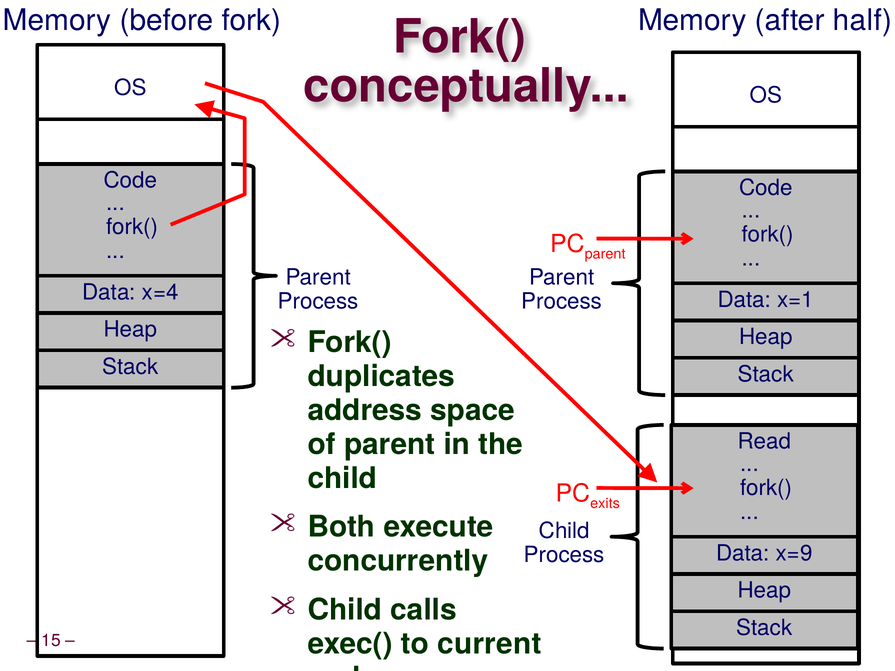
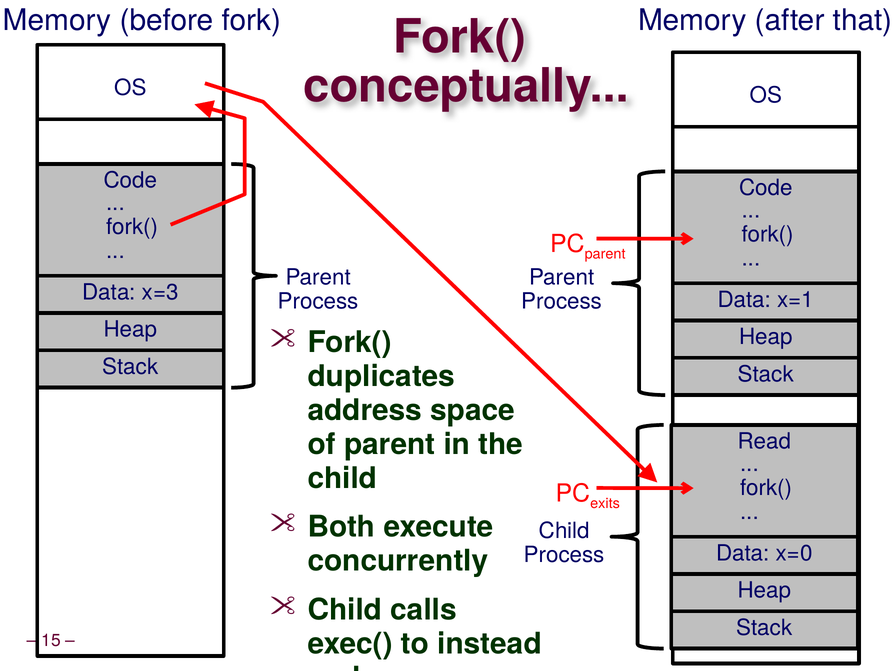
half: half -> that
x=4: x=4 -> x=3
x=9: x=9 -> x=0
current: current -> instead
